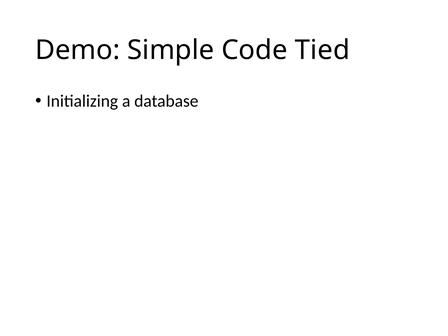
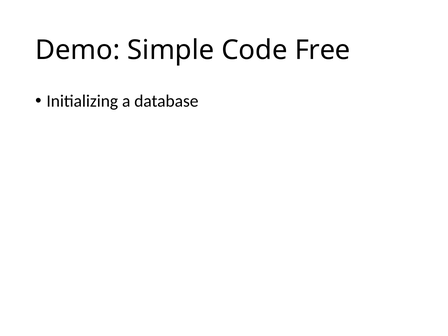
Tied: Tied -> Free
